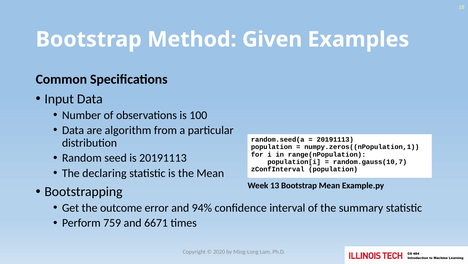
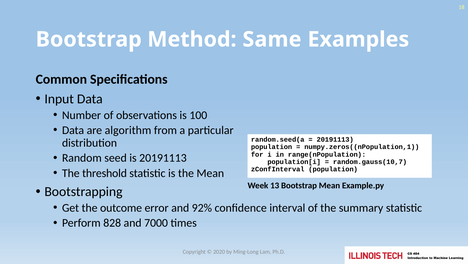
Given: Given -> Same
declaring: declaring -> threshold
94%: 94% -> 92%
759: 759 -> 828
6671: 6671 -> 7000
